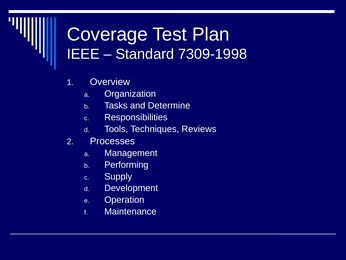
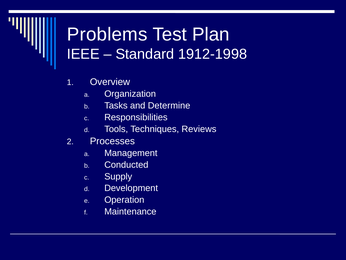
Coverage: Coverage -> Problems
7309-1998: 7309-1998 -> 1912-1998
Performing: Performing -> Conducted
